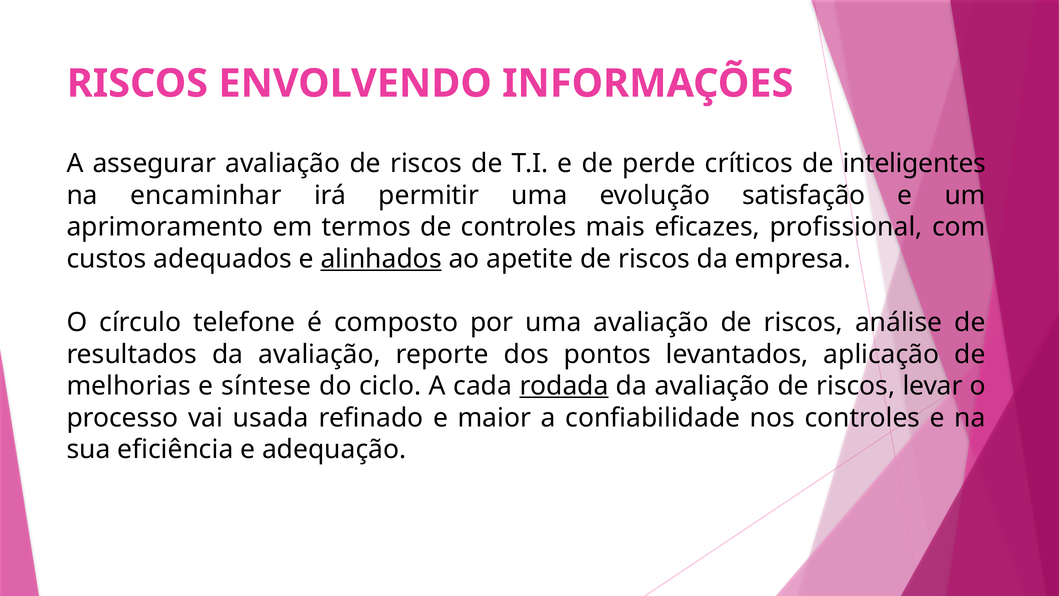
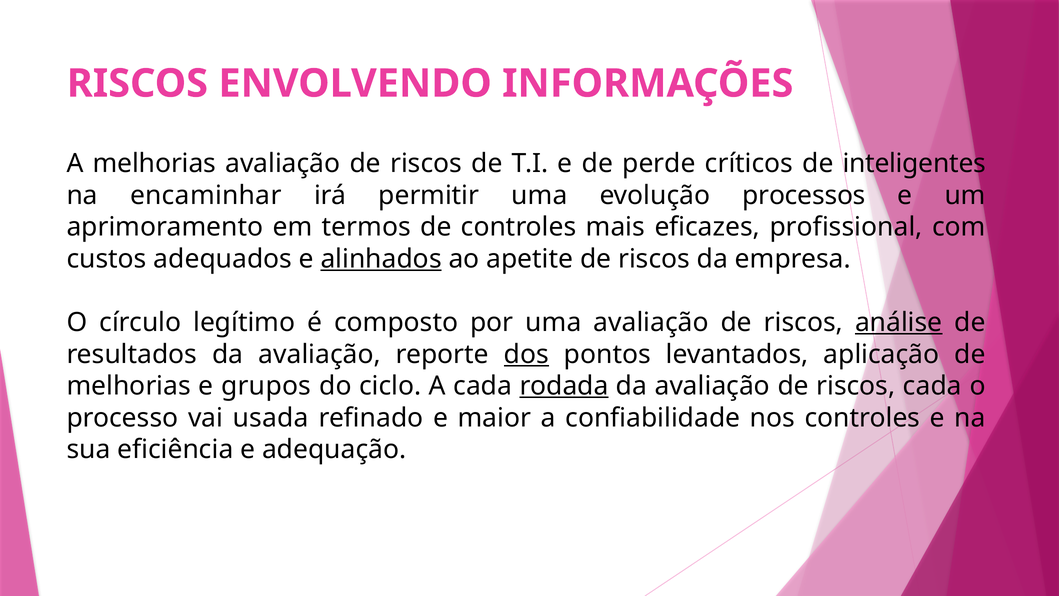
A assegurar: assegurar -> melhorias
satisfação: satisfação -> processos
telefone: telefone -> legítimo
análise underline: none -> present
dos underline: none -> present
síntese: síntese -> grupos
riscos levar: levar -> cada
